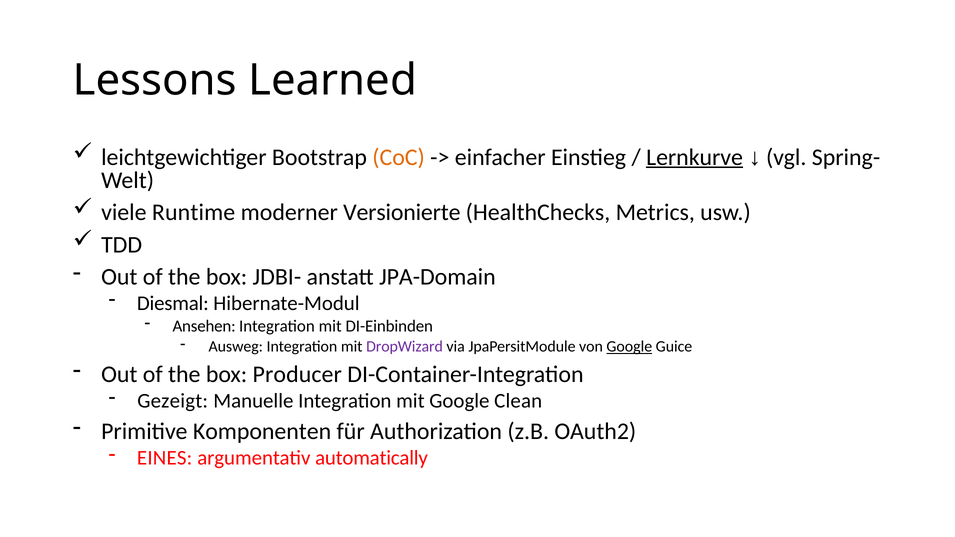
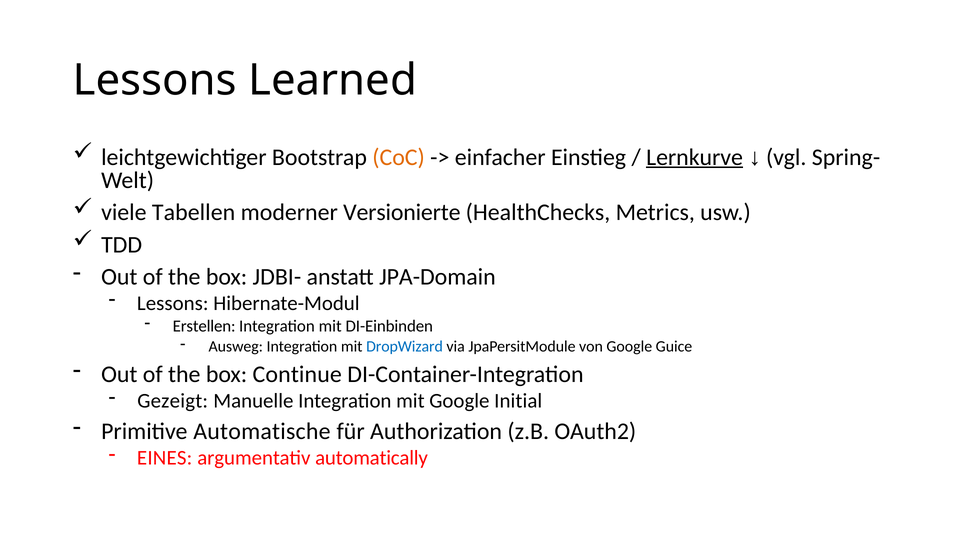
Runtime: Runtime -> Tabellen
Diesmal at (173, 303): Diesmal -> Lessons
Ansehen: Ansehen -> Erstellen
DropWizard colour: purple -> blue
Google at (629, 347) underline: present -> none
Producer: Producer -> Continue
Clean: Clean -> Initial
Komponenten: Komponenten -> Automatische
